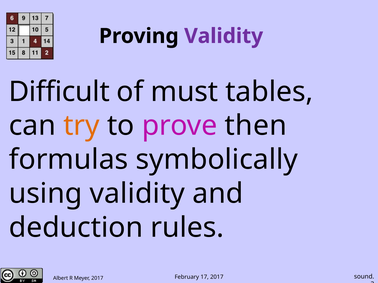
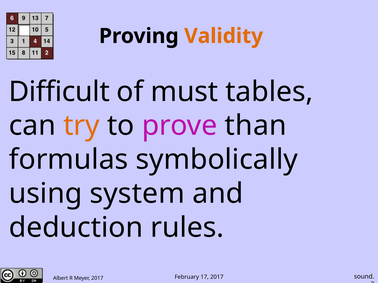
Validity at (224, 36) colour: purple -> orange
then: then -> than
using validity: validity -> system
